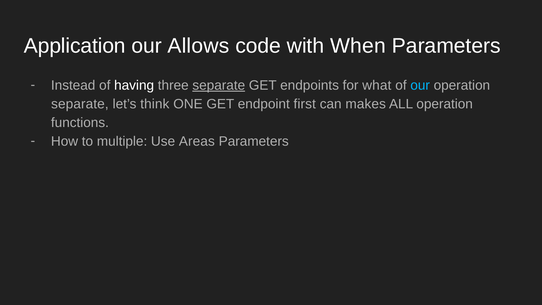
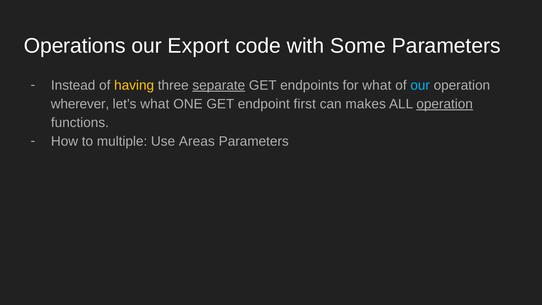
Application: Application -> Operations
Allows: Allows -> Export
When: When -> Some
having colour: white -> yellow
separate at (80, 104): separate -> wherever
let’s think: think -> what
operation at (445, 104) underline: none -> present
